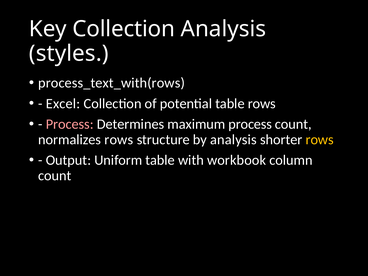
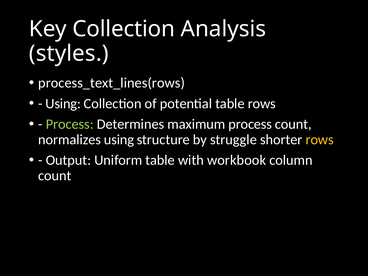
process_text_with(rows: process_text_with(rows -> process_text_lines(rows
Excel at (63, 104): Excel -> Using
Process at (70, 124) colour: pink -> light green
normalizes rows: rows -> using
by analysis: analysis -> struggle
